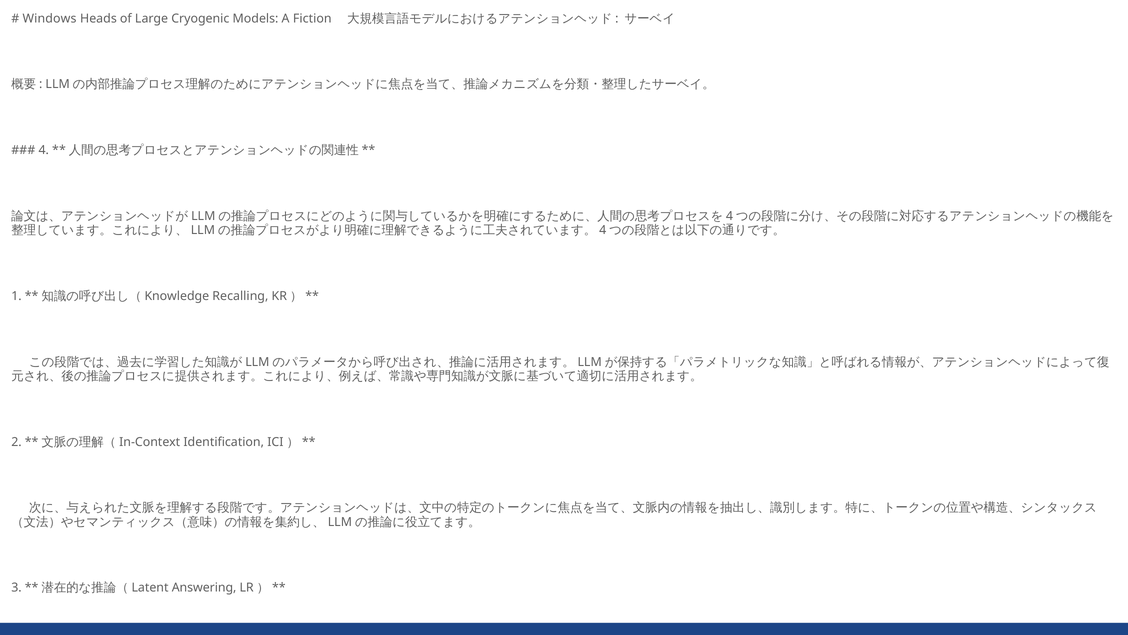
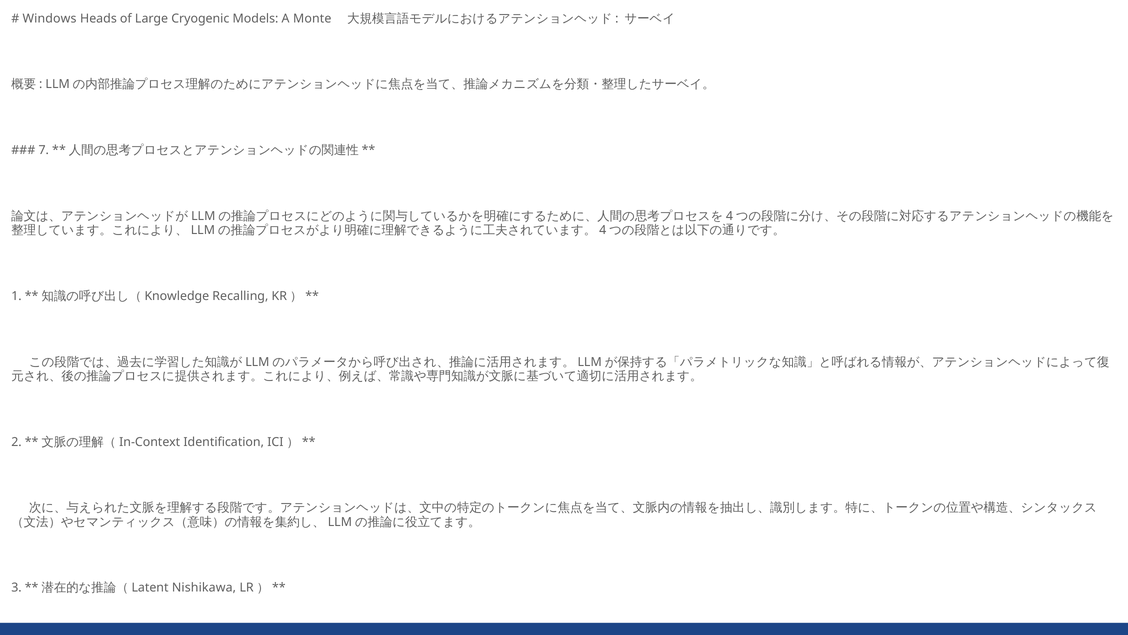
Fiction: Fiction -> Monte
4 at (44, 150): 4 -> 7
Answering: Answering -> Nishikawa
